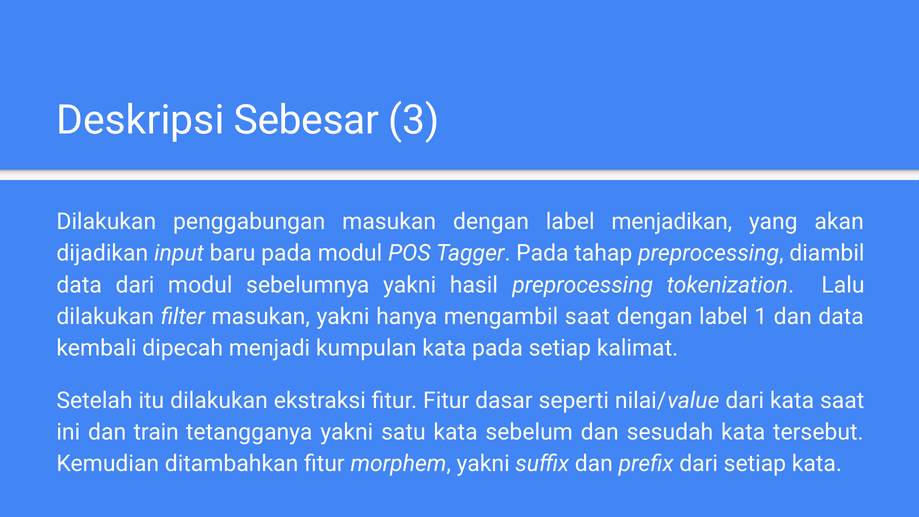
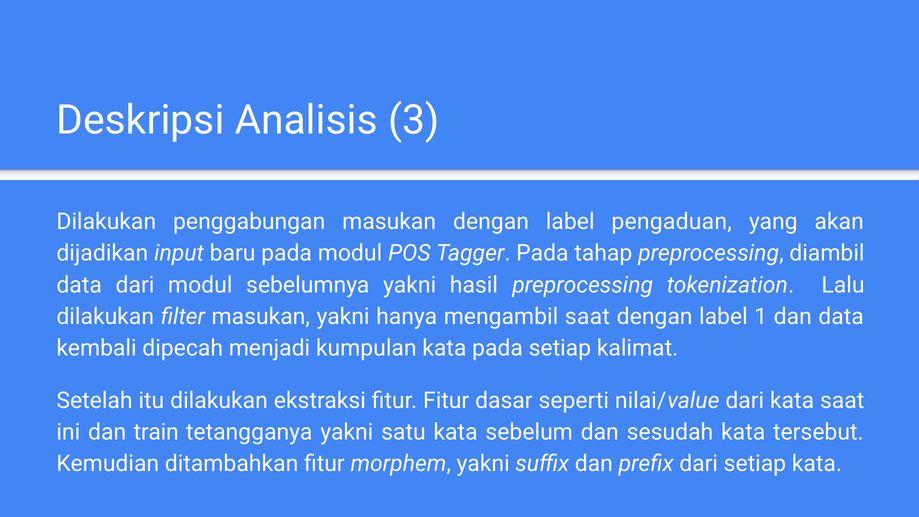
Sebesar: Sebesar -> Analisis
menjadikan: menjadikan -> pengaduan
